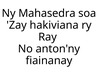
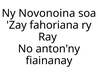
Mahasedra: Mahasedra -> Novonoina
hakiviana: hakiviana -> fahoriana
